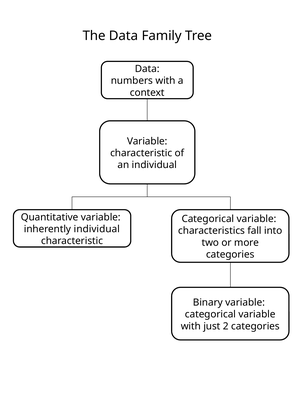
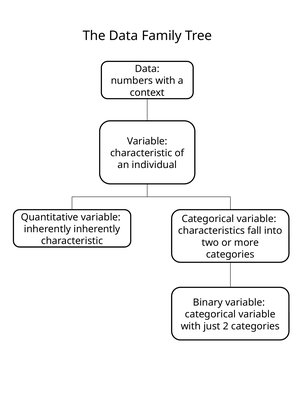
inherently individual: individual -> inherently
